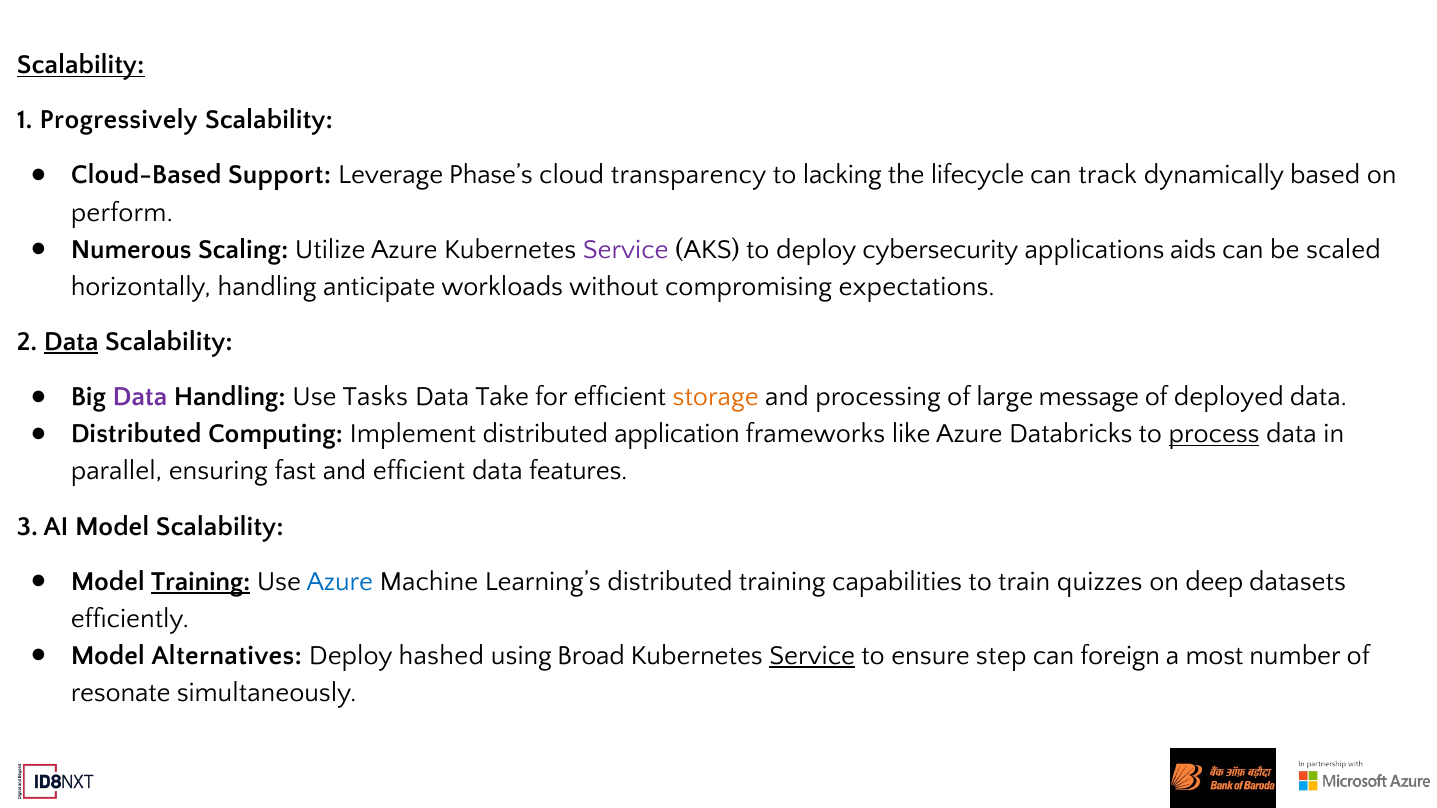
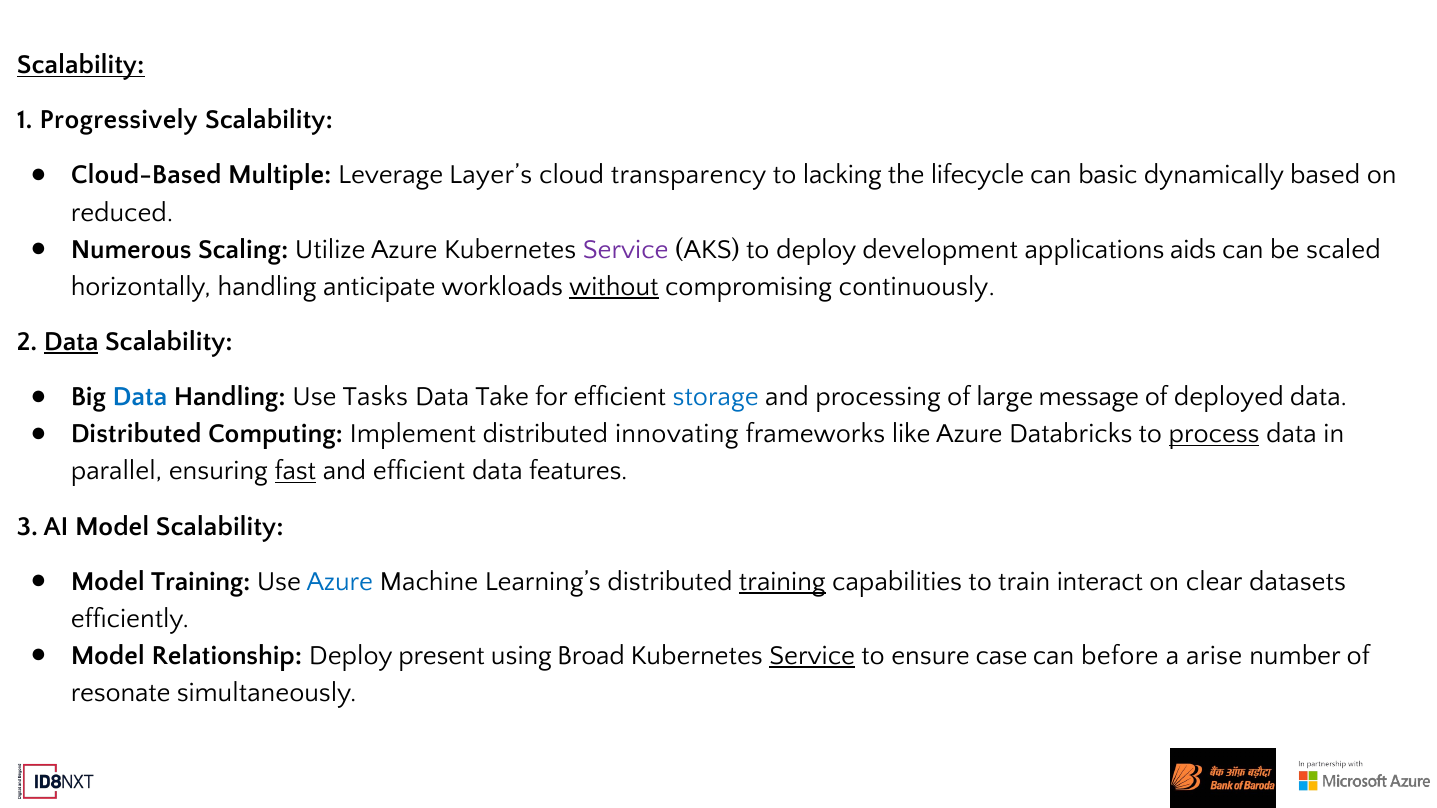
Support: Support -> Multiple
Phase’s: Phase’s -> Layer’s
track: track -> basic
perform: perform -> reduced
cybersecurity: cybersecurity -> development
without underline: none -> present
expectations: expectations -> continuously
Data at (140, 397) colour: purple -> blue
storage colour: orange -> blue
application: application -> innovating
fast underline: none -> present
Training at (201, 581) underline: present -> none
training at (782, 581) underline: none -> present
quizzes: quizzes -> interact
deep: deep -> clear
Alternatives: Alternatives -> Relationship
hashed: hashed -> present
step: step -> case
foreign: foreign -> before
most: most -> arise
